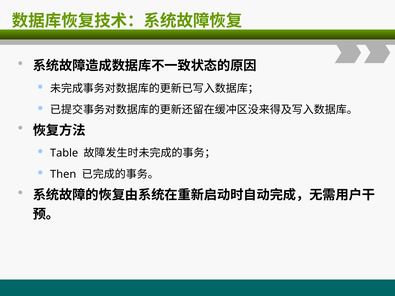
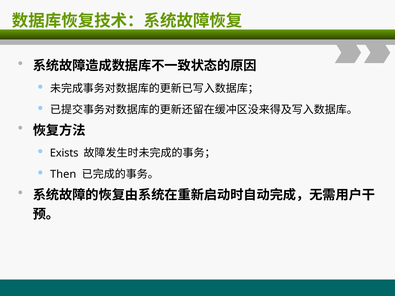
Table: Table -> Exists
